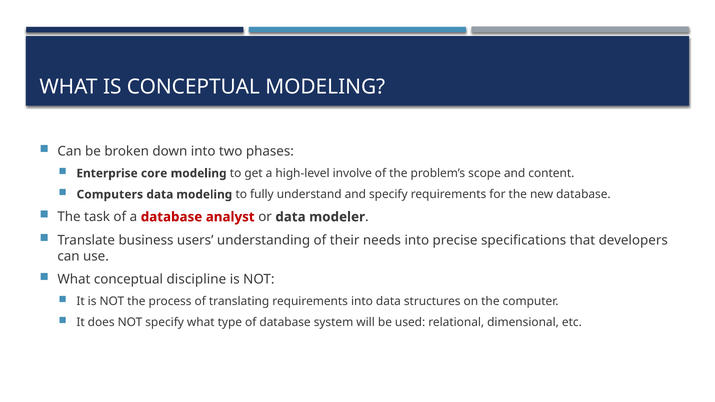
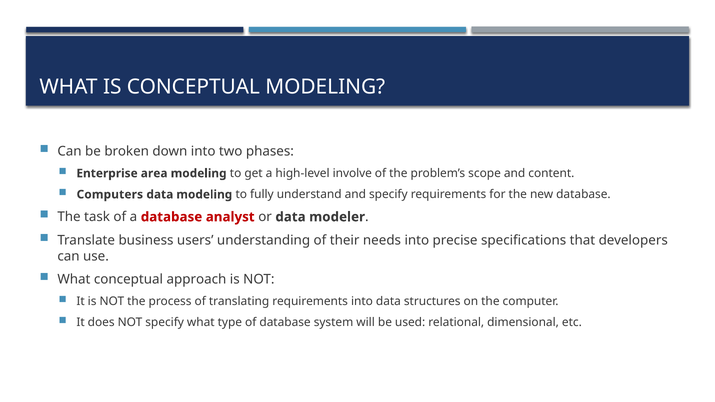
core: core -> area
discipline: discipline -> approach
